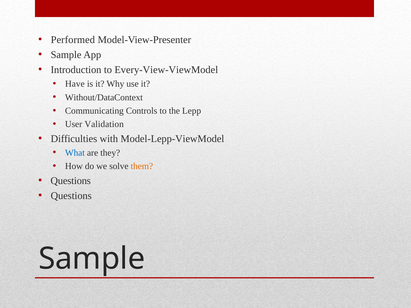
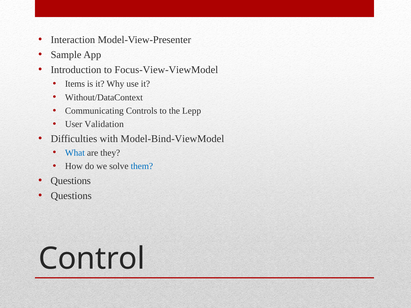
Performed: Performed -> Interaction
Every-View-ViewModel: Every-View-ViewModel -> Focus-View-ViewModel
Have: Have -> Items
Model-Lepp-ViewModel: Model-Lepp-ViewModel -> Model-Bind-ViewModel
them colour: orange -> blue
Sample at (92, 259): Sample -> Control
